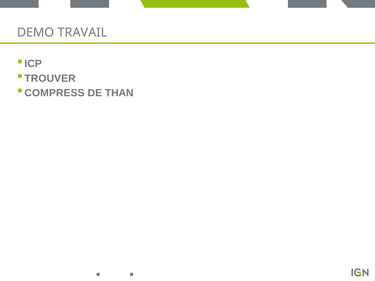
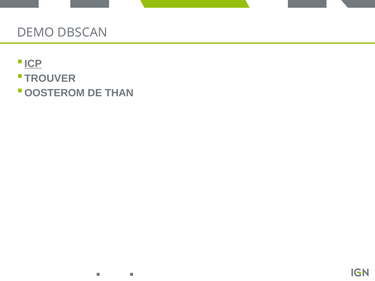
TRAVAIL: TRAVAIL -> DBSCAN
ICP underline: none -> present
COMPRESS: COMPRESS -> OOSTEROM
